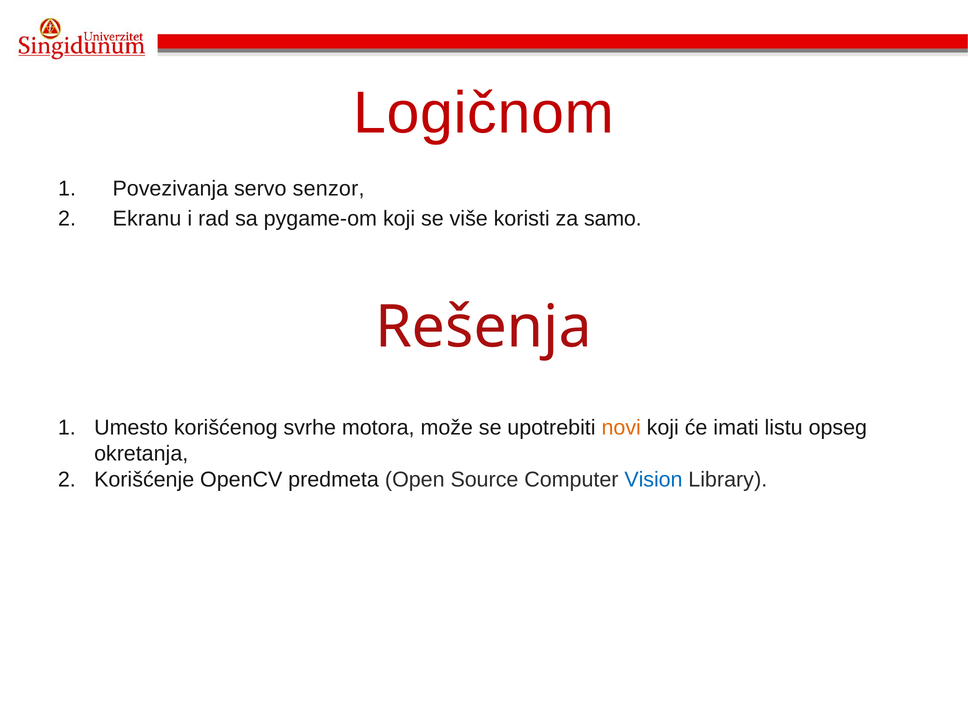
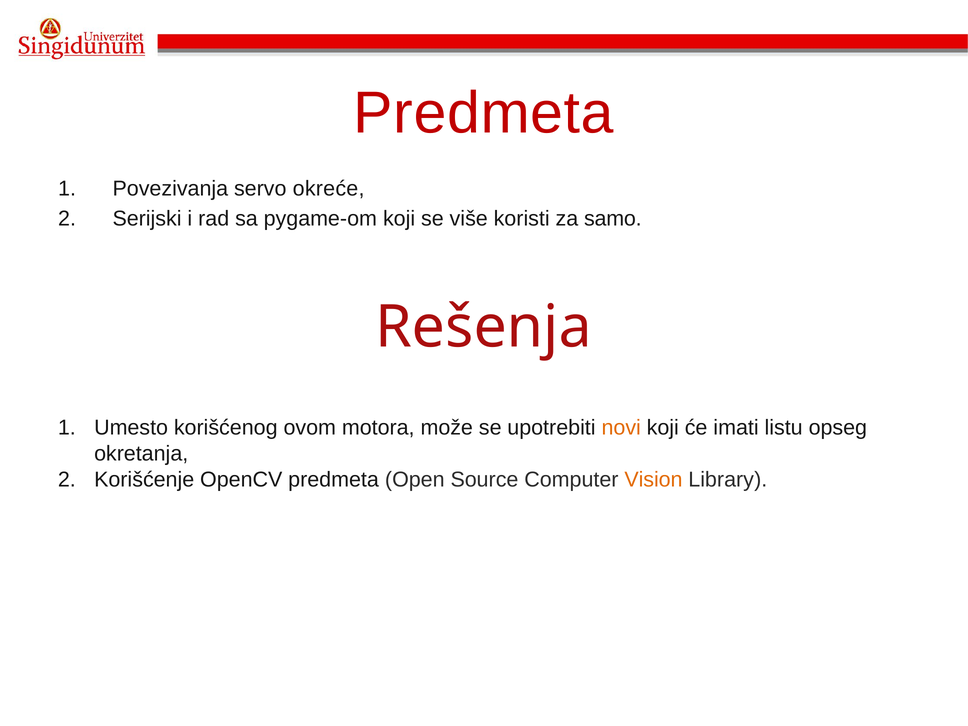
Logičnom at (484, 113): Logičnom -> Predmeta
senzor: senzor -> okreće
Ekranu: Ekranu -> Serijski
svrhe: svrhe -> ovom
Vision colour: blue -> orange
